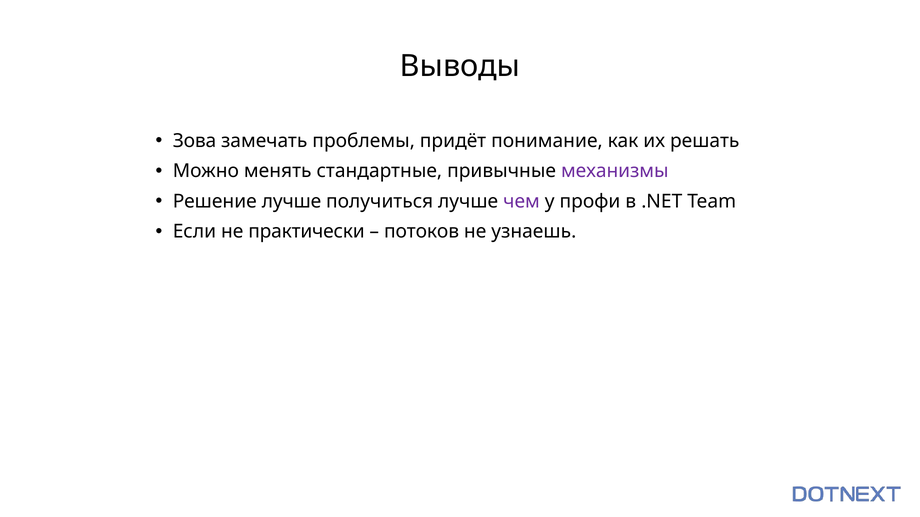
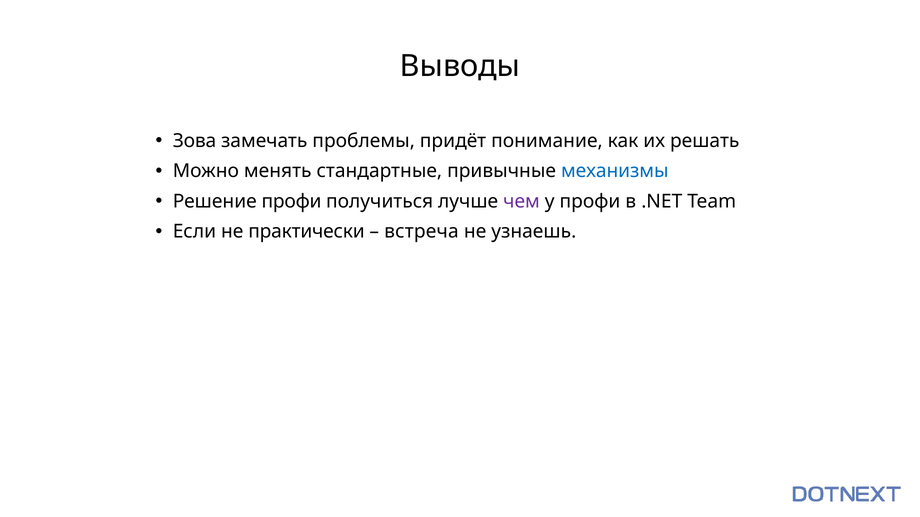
механизмы colour: purple -> blue
Решение лучше: лучше -> профи
потоков: потоков -> встреча
